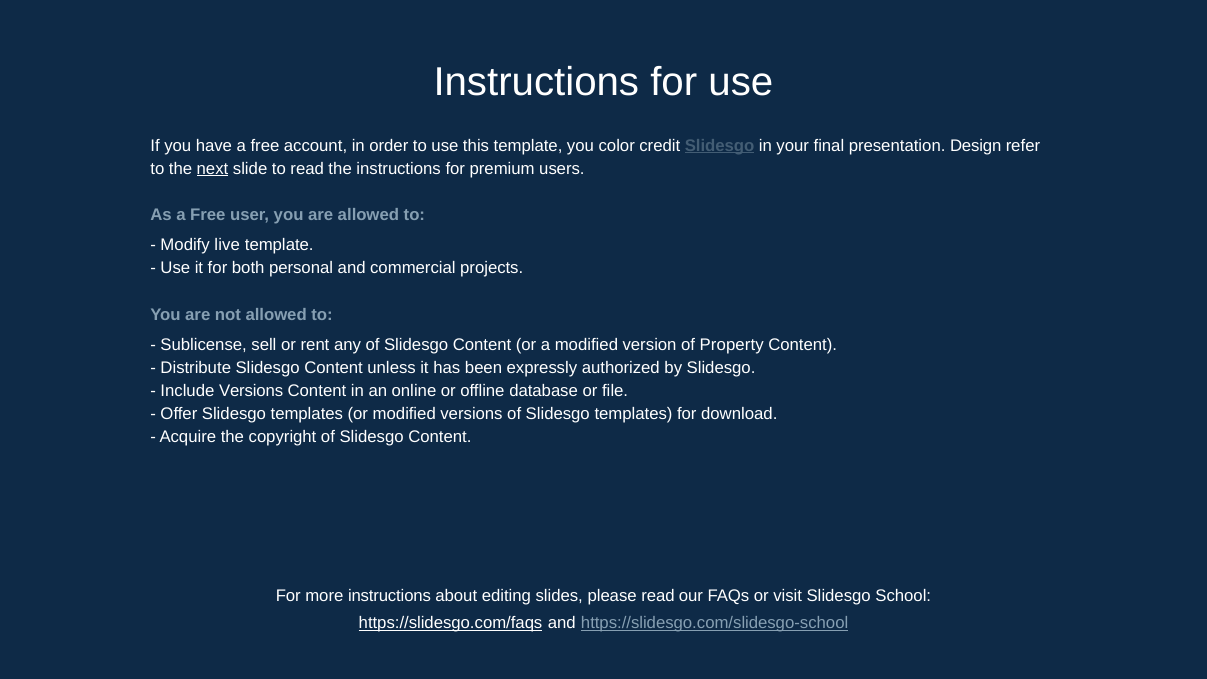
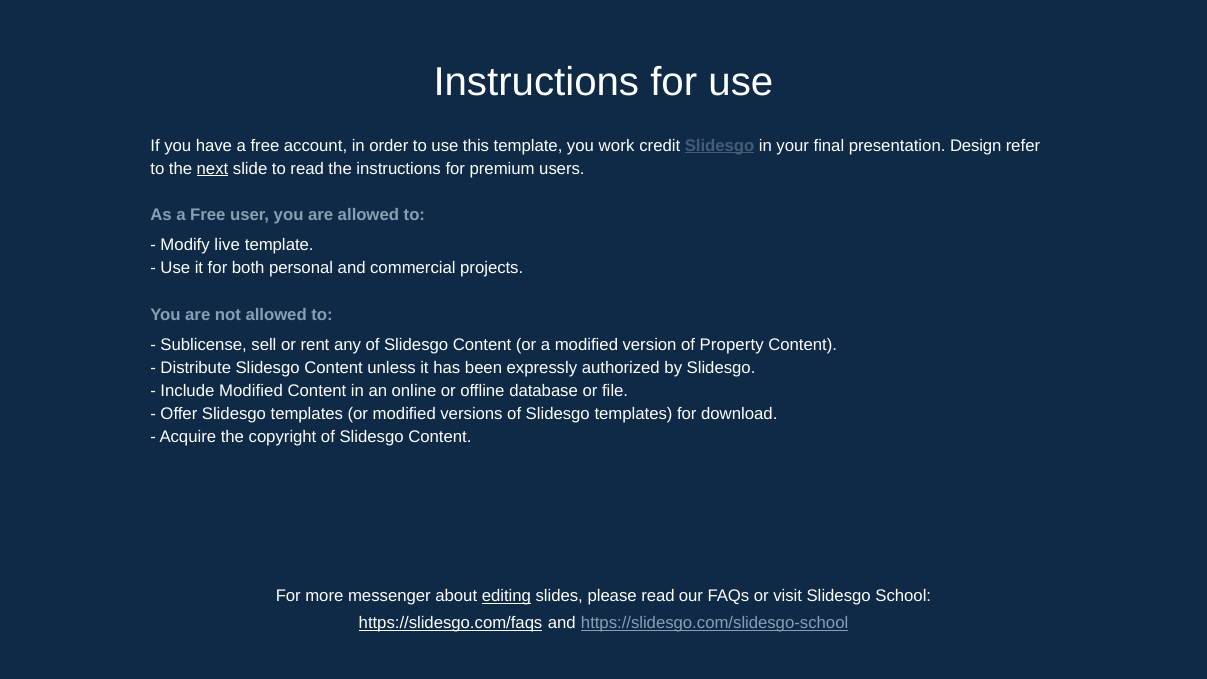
color: color -> work
Include Versions: Versions -> Modified
more instructions: instructions -> messenger
editing underline: none -> present
